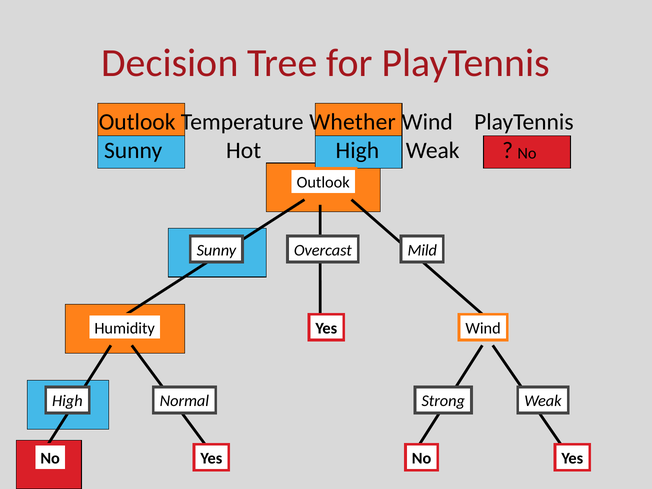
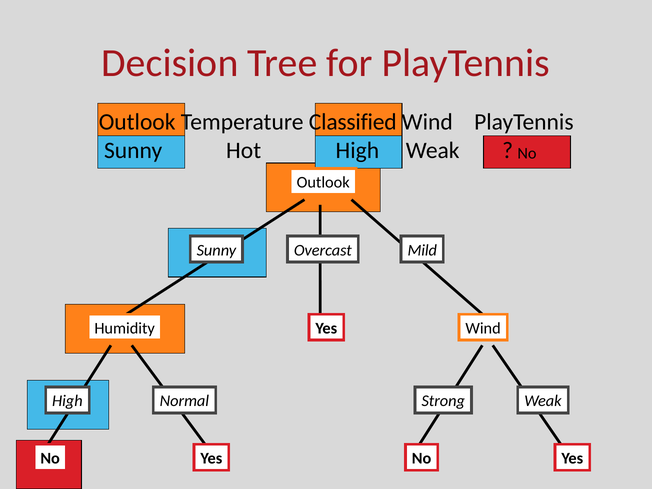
Whether: Whether -> Classified
